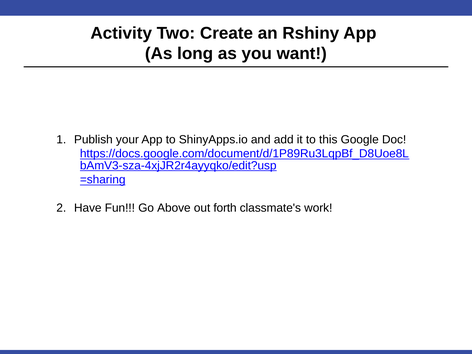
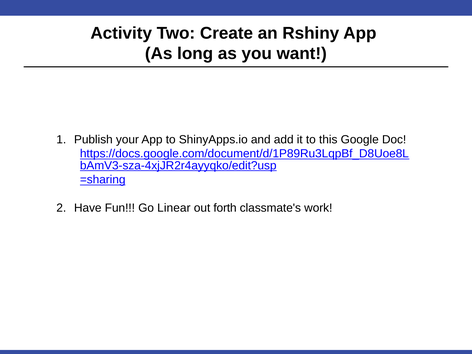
Above: Above -> Linear
